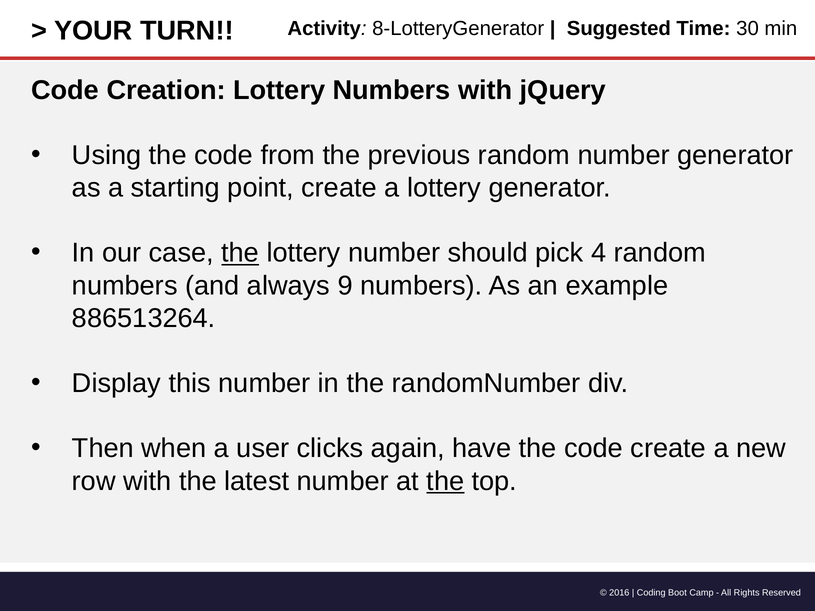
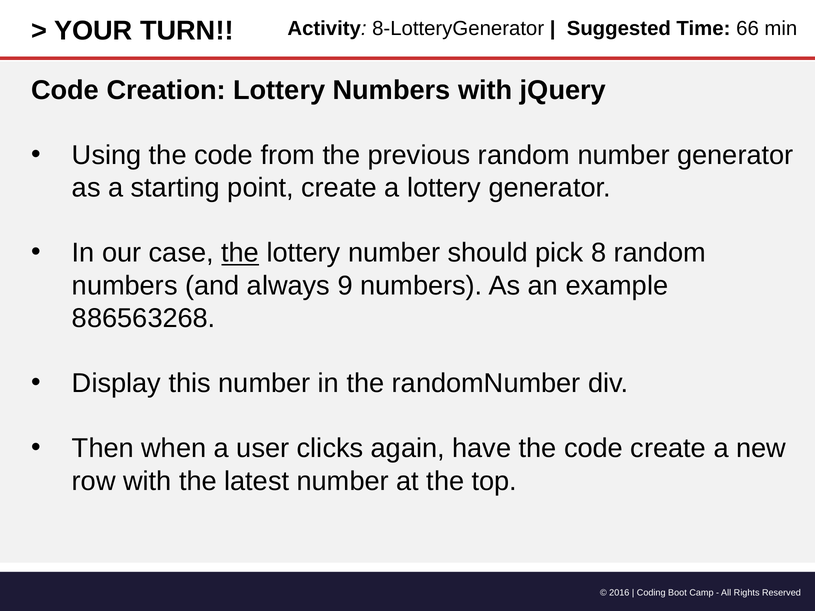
30: 30 -> 66
4: 4 -> 8
886513264: 886513264 -> 886563268
the at (445, 481) underline: present -> none
